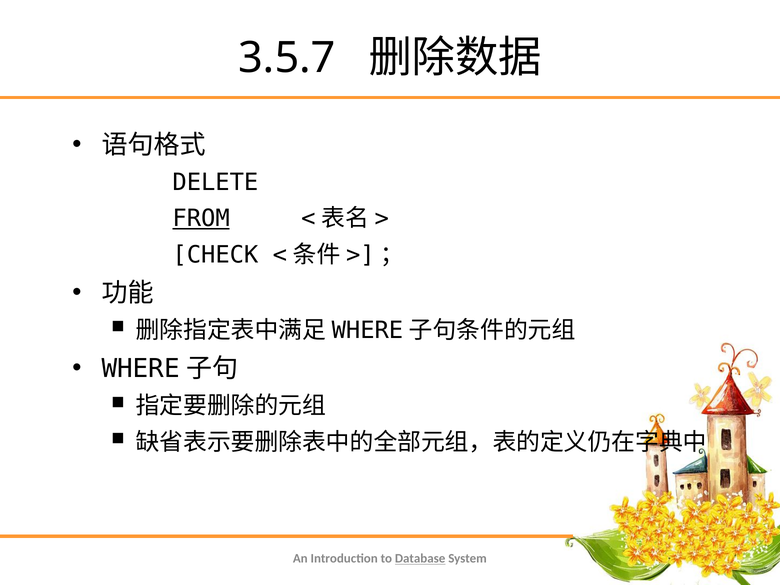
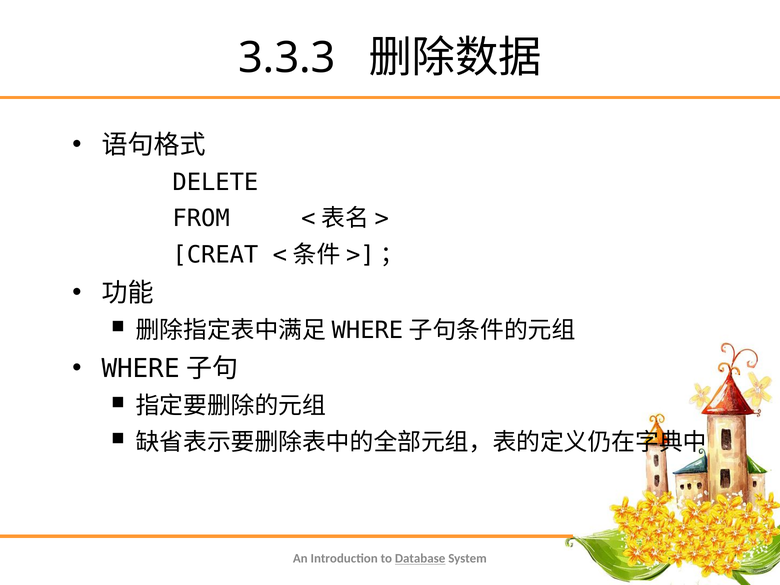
3.5.7: 3.5.7 -> 3.3.3
FROM underline: present -> none
CHECK: CHECK -> CREAT
